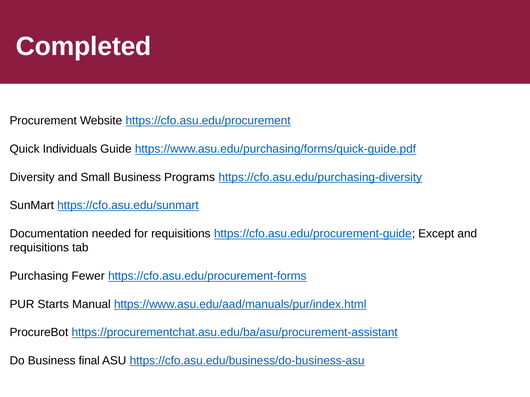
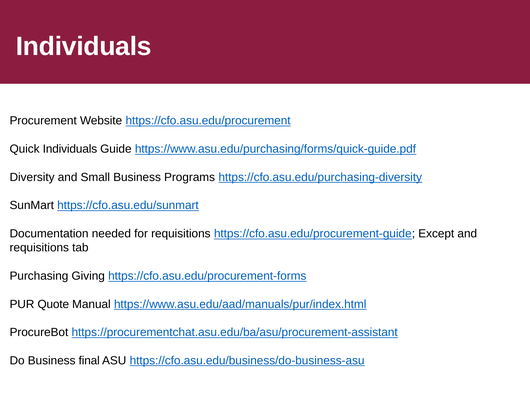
Completed at (84, 46): Completed -> Individuals
Fewer: Fewer -> Giving
Starts: Starts -> Quote
